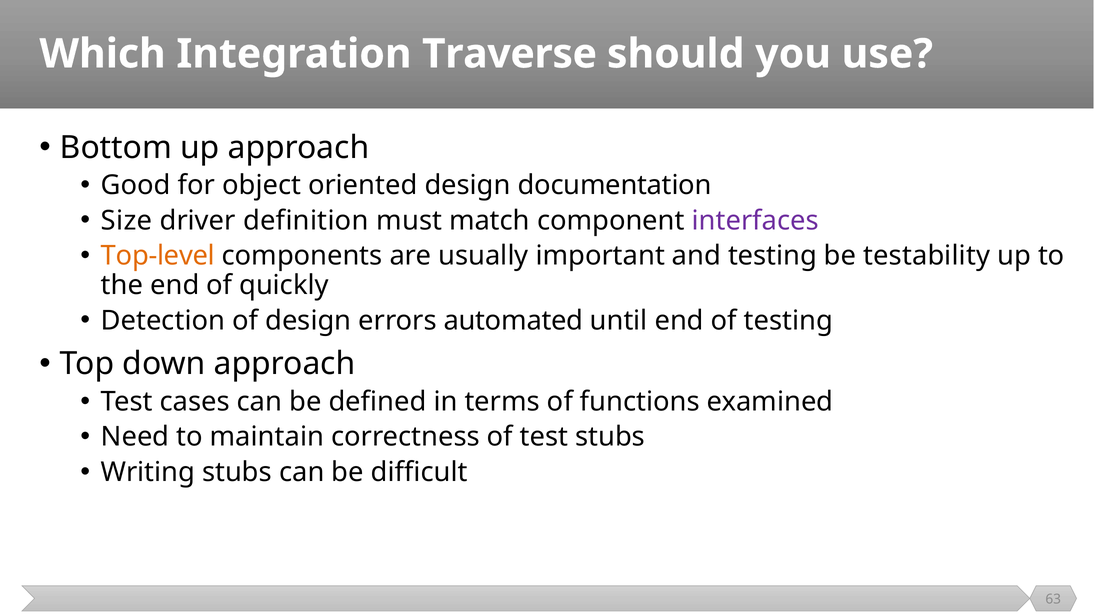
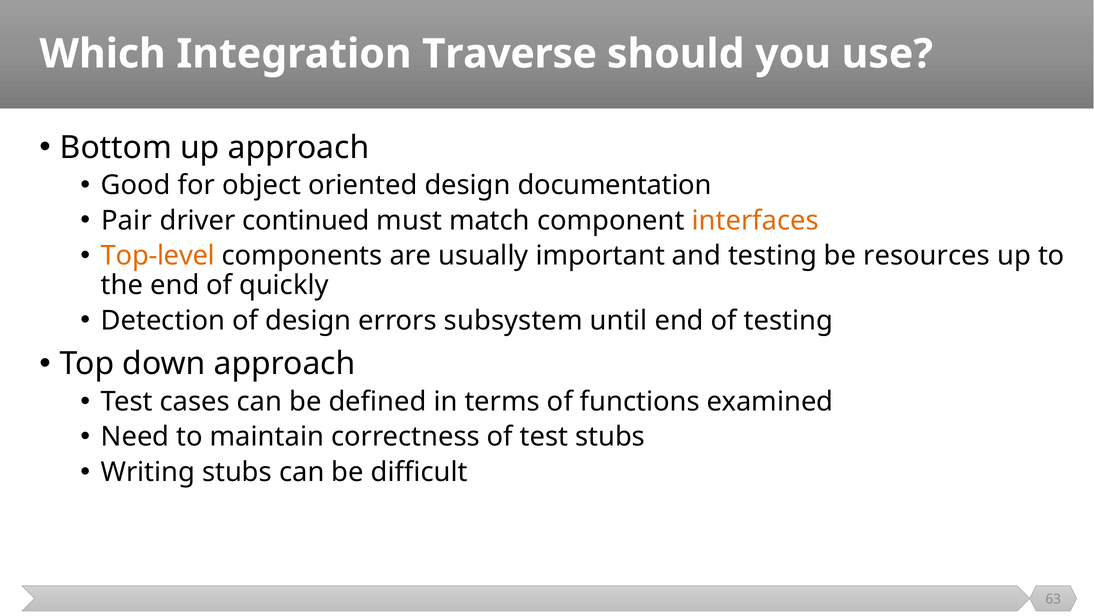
Size: Size -> Pair
definition: definition -> continued
interfaces colour: purple -> orange
testability: testability -> resources
automated: automated -> subsystem
